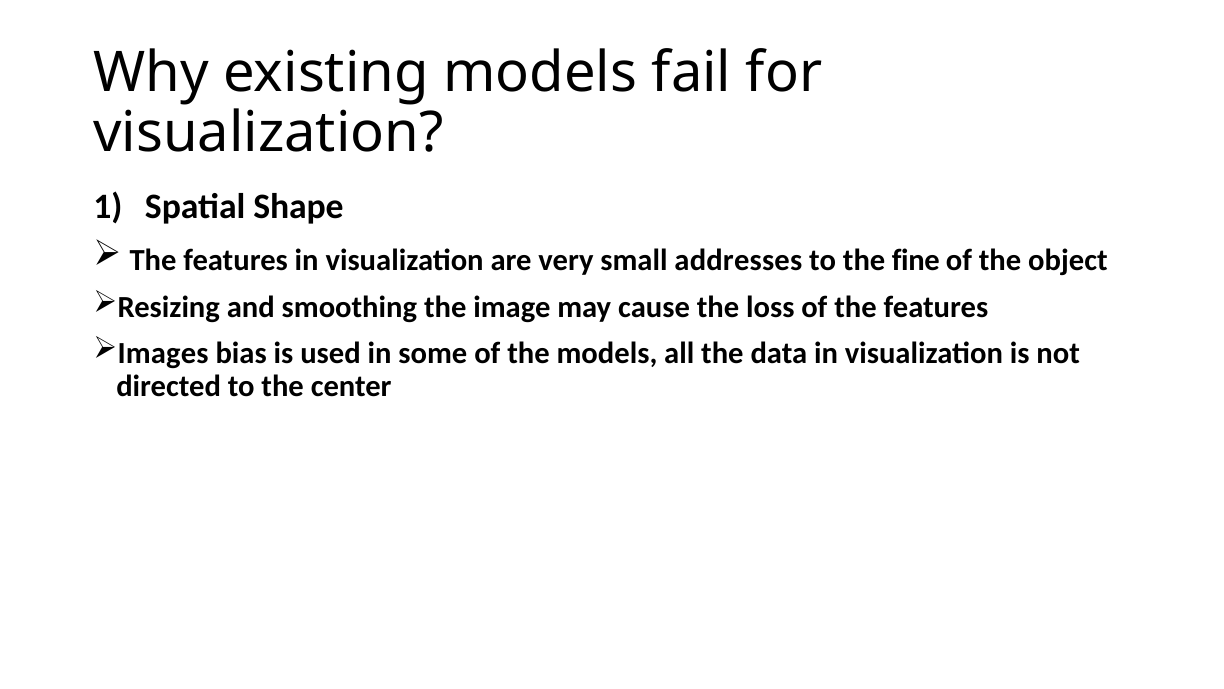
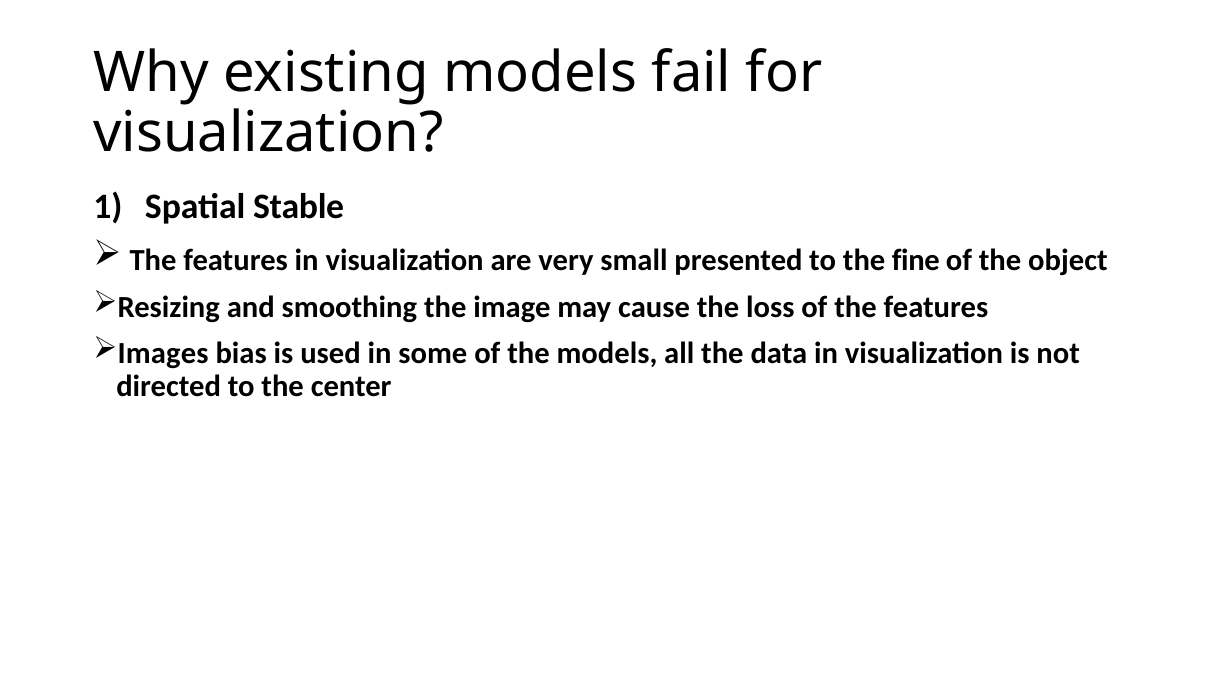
Shape: Shape -> Stable
addresses: addresses -> presented
